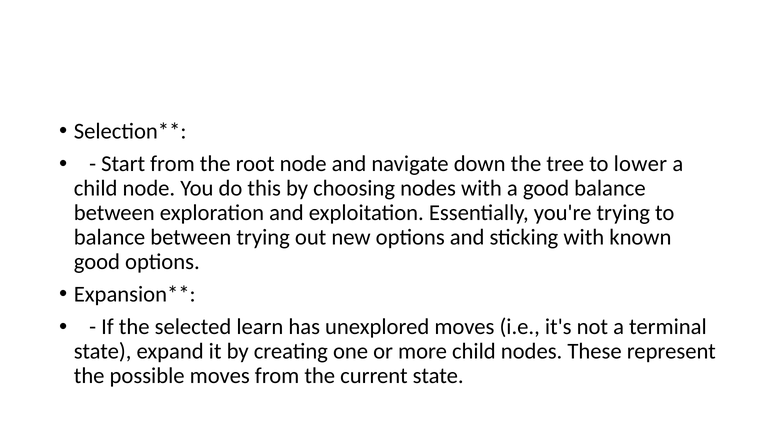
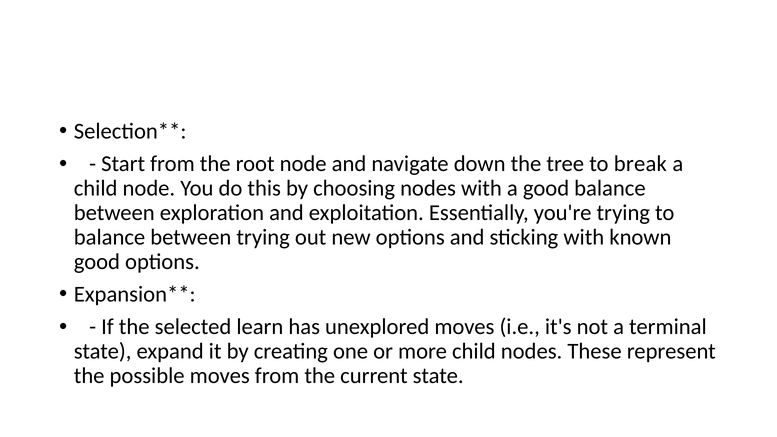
lower: lower -> break
